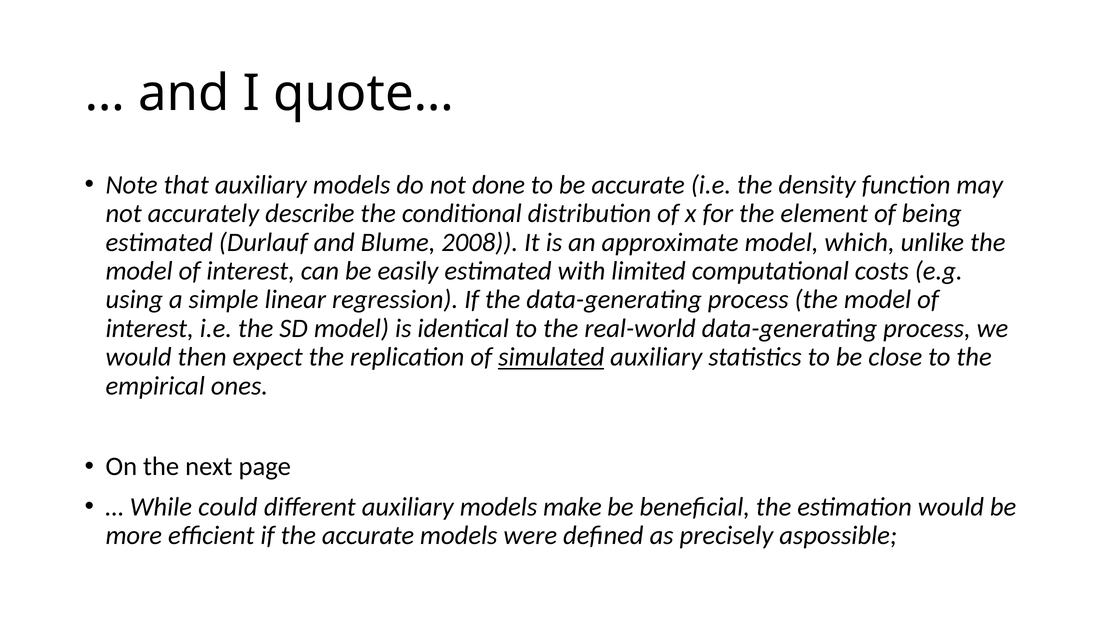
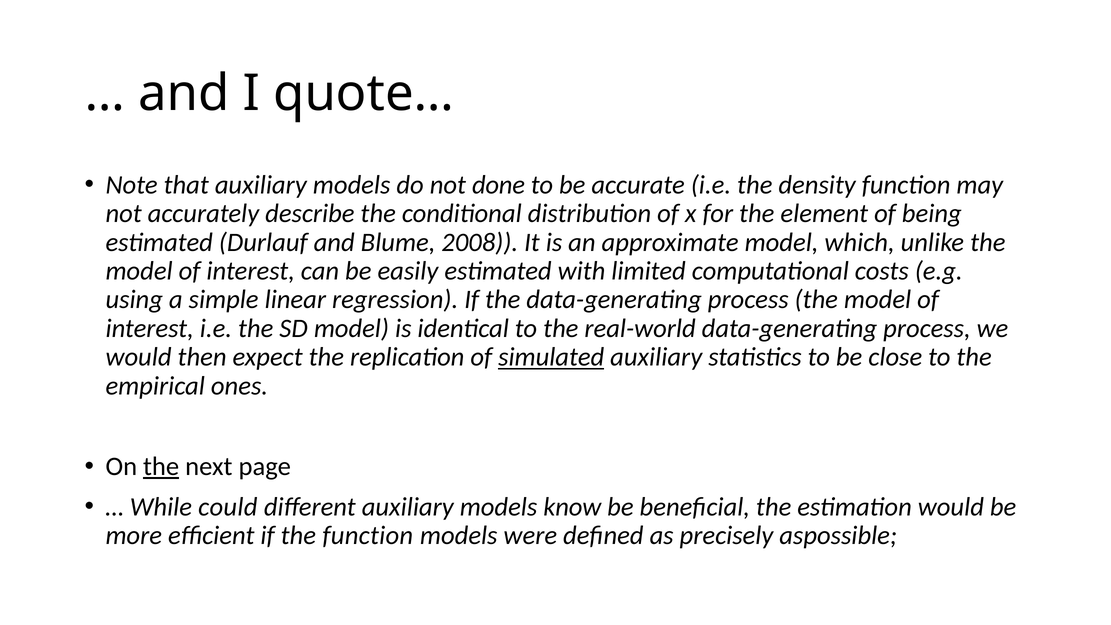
the at (161, 466) underline: none -> present
make: make -> know
the accurate: accurate -> function
